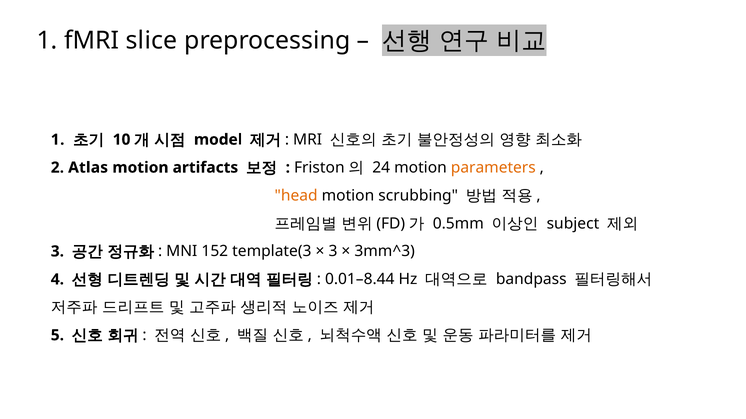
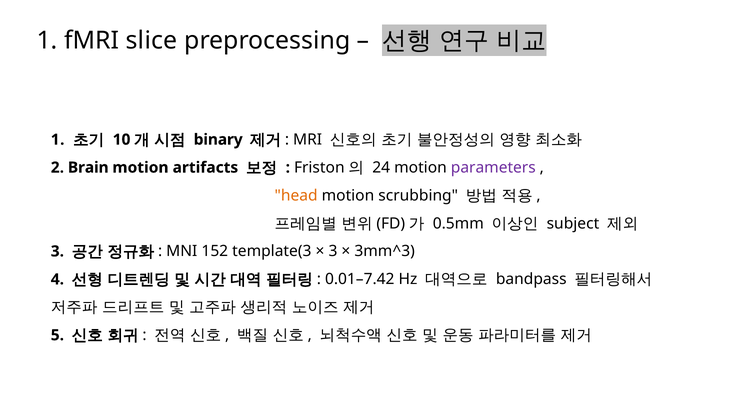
model: model -> binary
Atlas: Atlas -> Brain
parameters colour: orange -> purple
0.01–8.44: 0.01–8.44 -> 0.01–7.42
